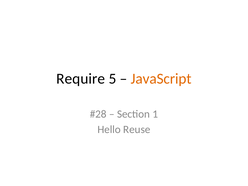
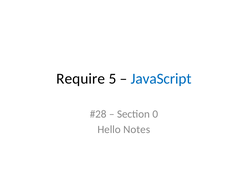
JavaScript colour: orange -> blue
1: 1 -> 0
Reuse: Reuse -> Notes
